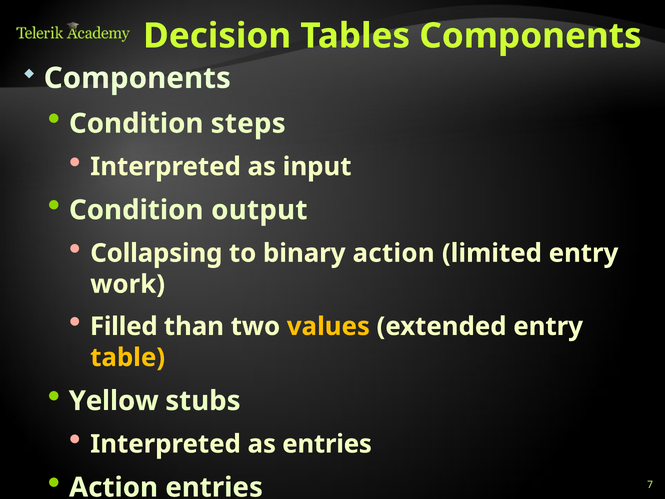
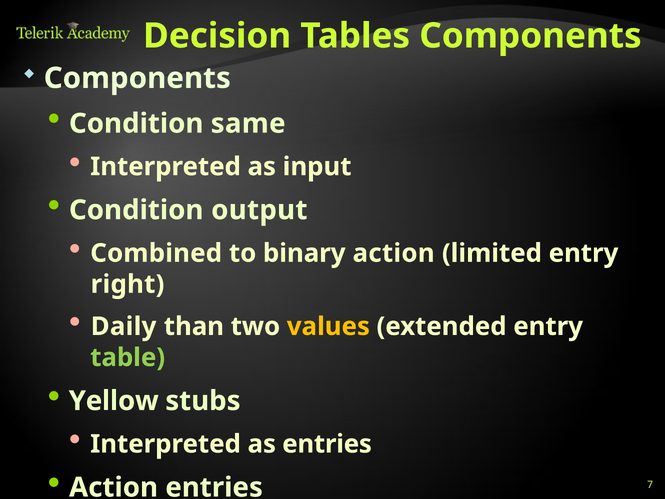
steps: steps -> same
Collapsing: Collapsing -> Combined
work: work -> right
Filled: Filled -> Daily
table colour: yellow -> light green
